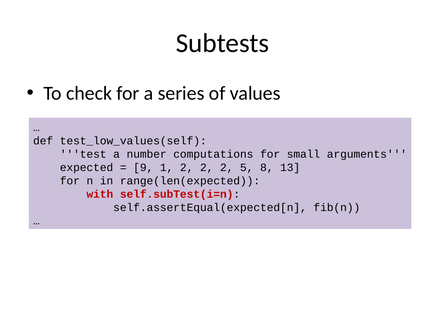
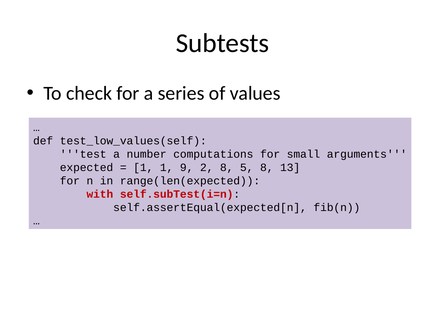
9 at (143, 167): 9 -> 1
1 2: 2 -> 9
2 at (227, 167): 2 -> 8
